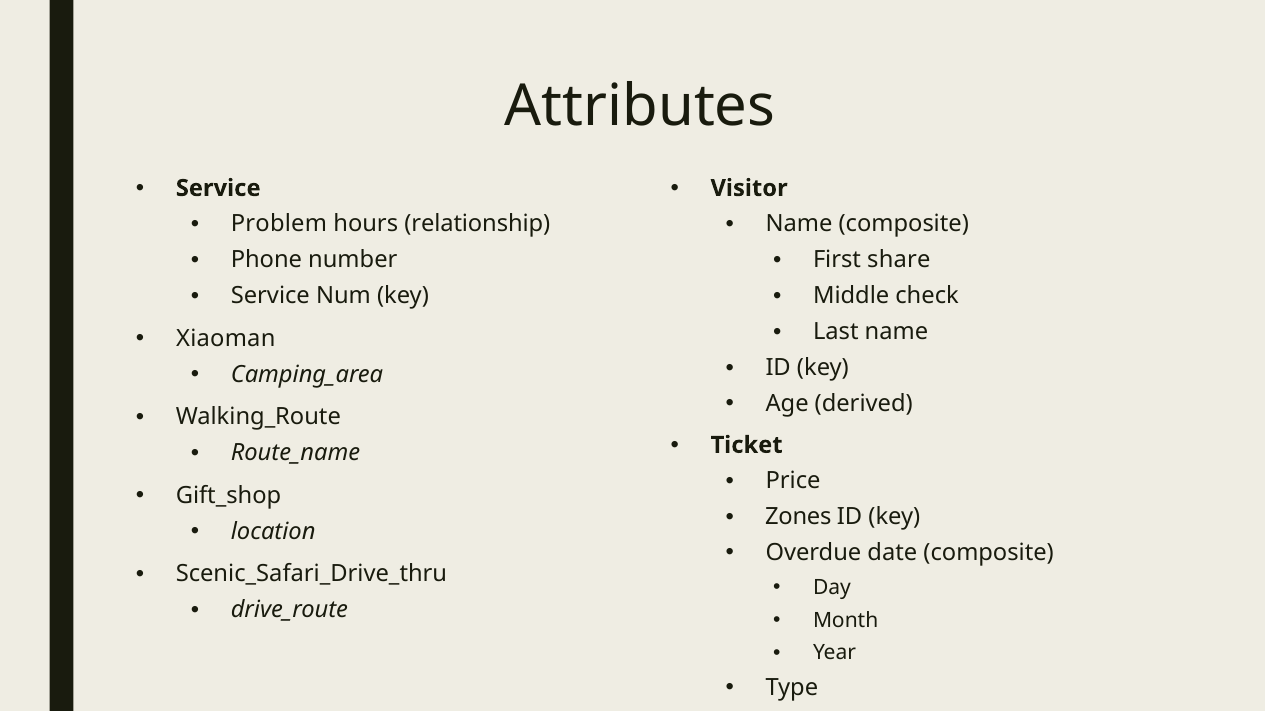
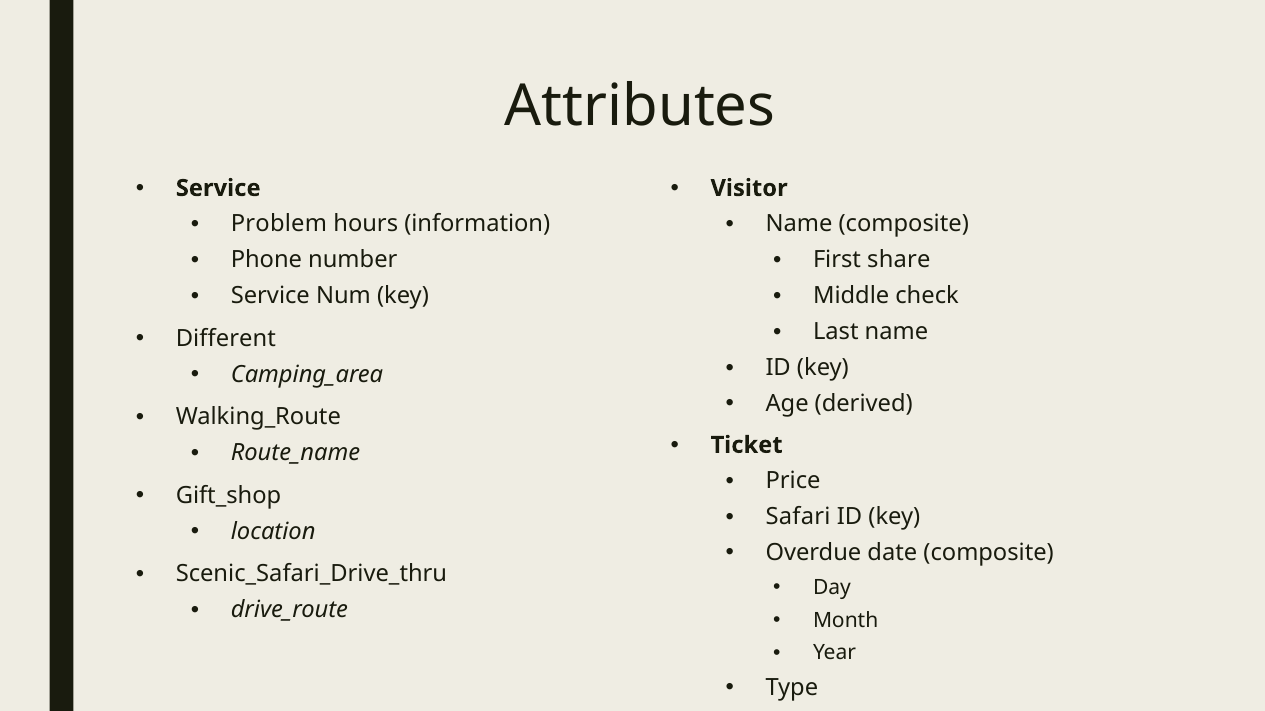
relationship: relationship -> information
Xiaoman: Xiaoman -> Different
Zones: Zones -> Safari
